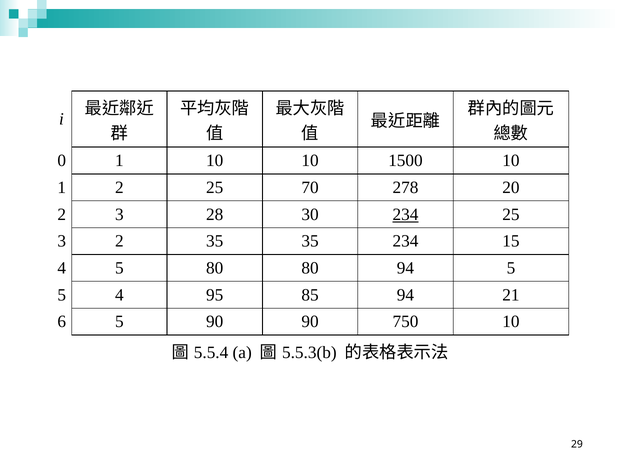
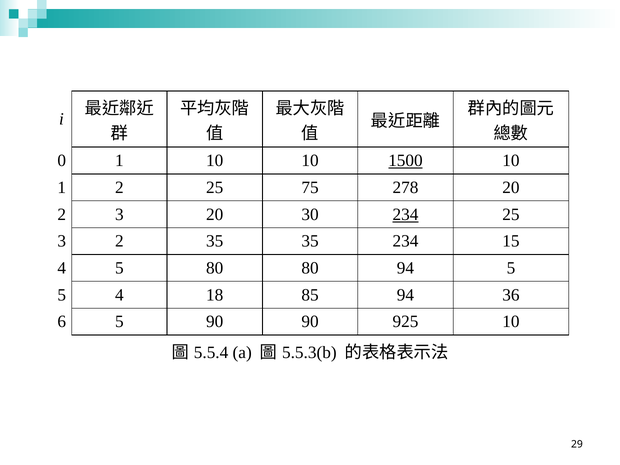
1500 underline: none -> present
70: 70 -> 75
3 28: 28 -> 20
95: 95 -> 18
21: 21 -> 36
750: 750 -> 925
